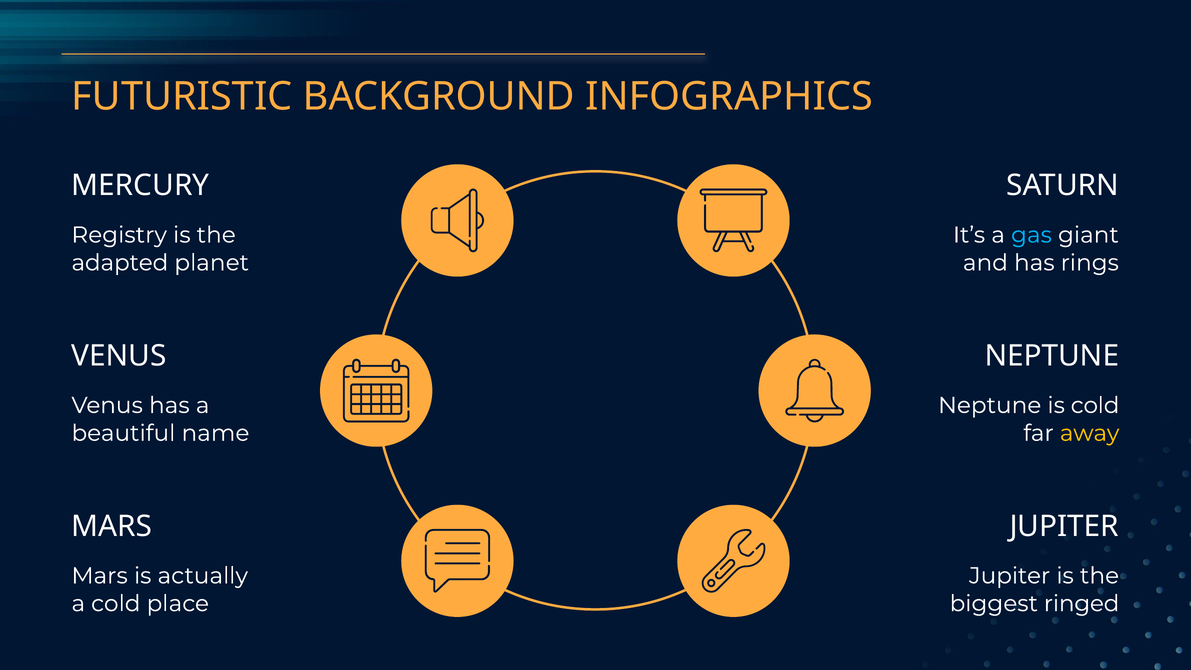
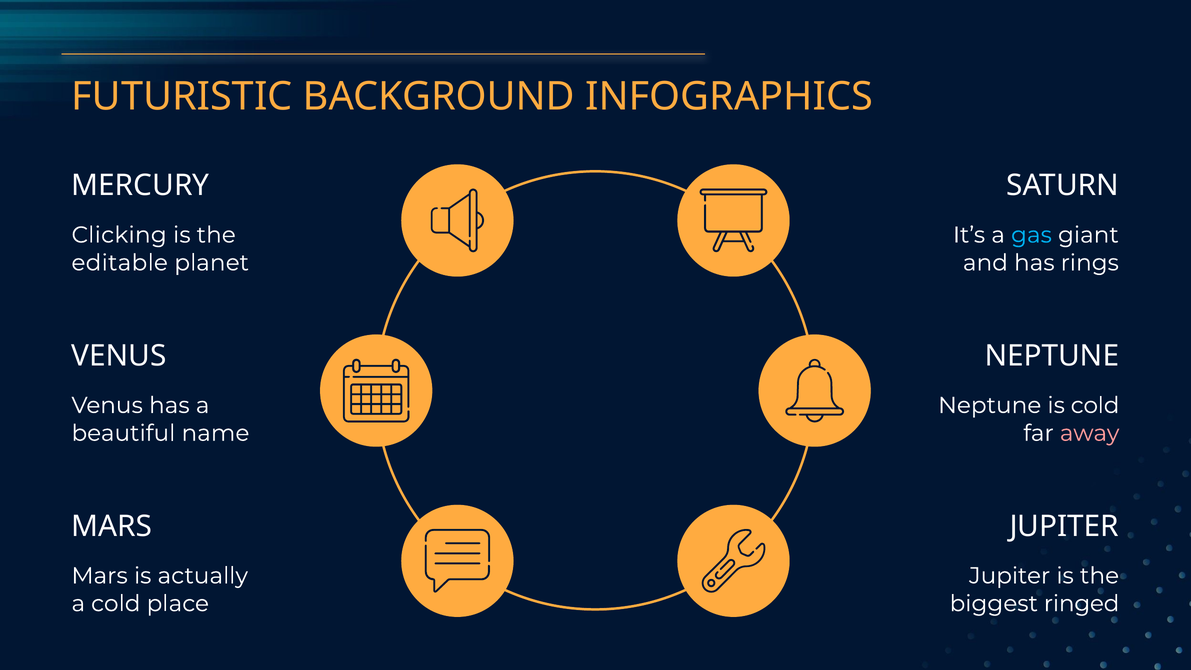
Registry: Registry -> Clicking
adapted: adapted -> editable
away colour: yellow -> pink
